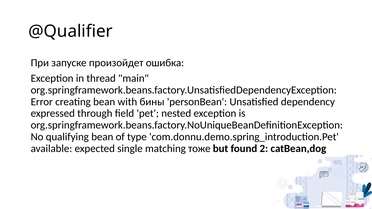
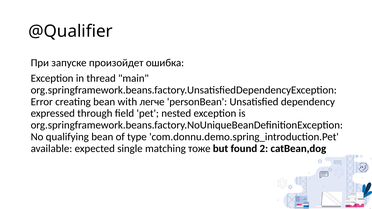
бины: бины -> легче
